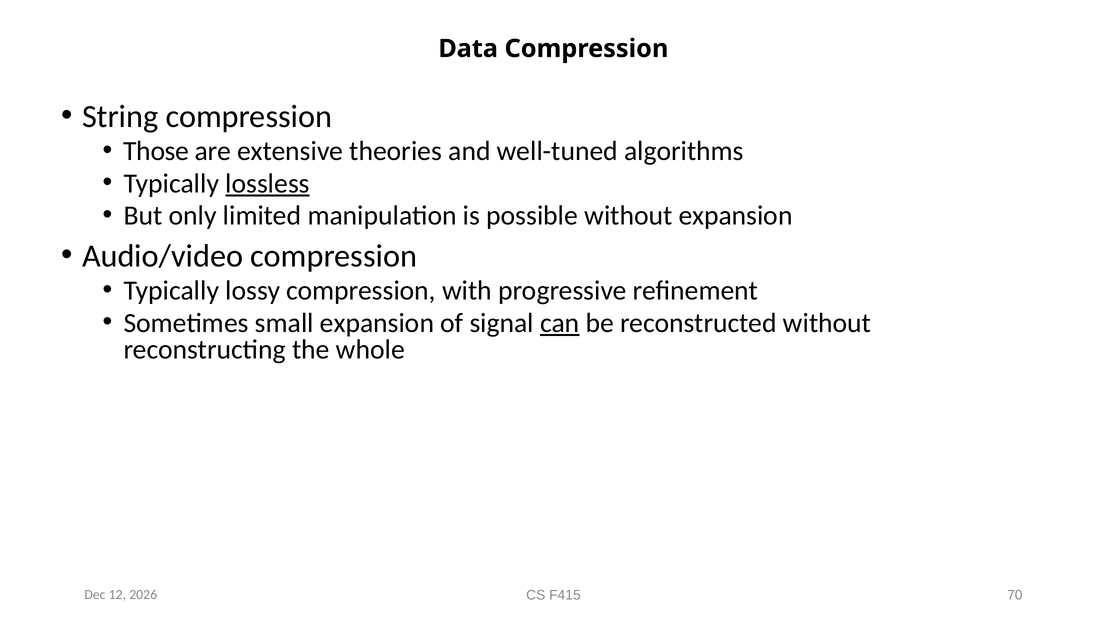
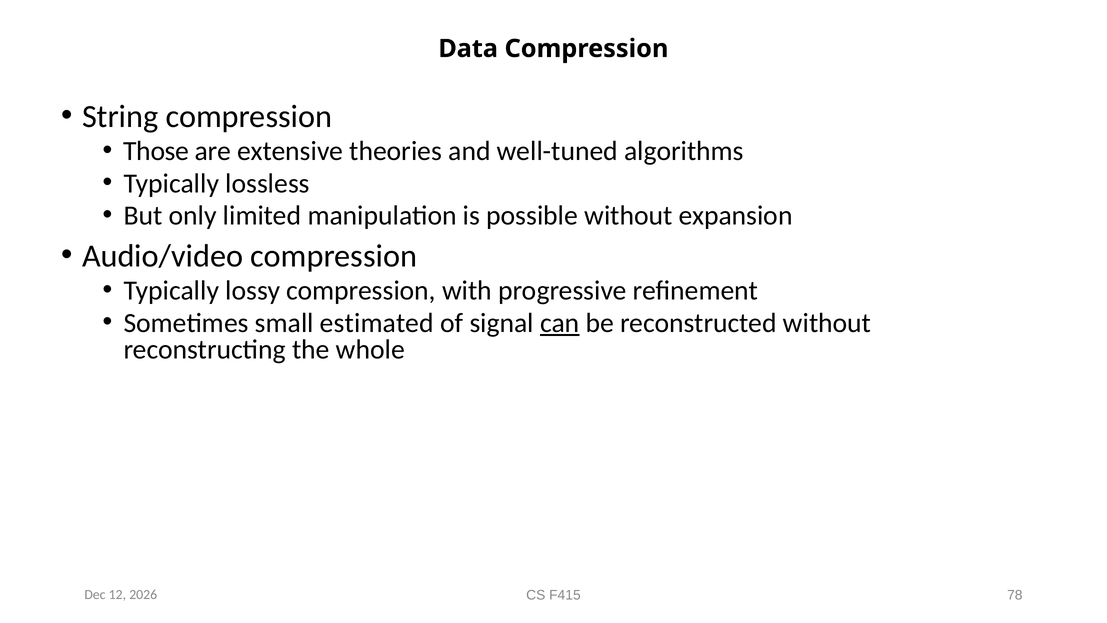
lossless underline: present -> none
small expansion: expansion -> estimated
70: 70 -> 78
